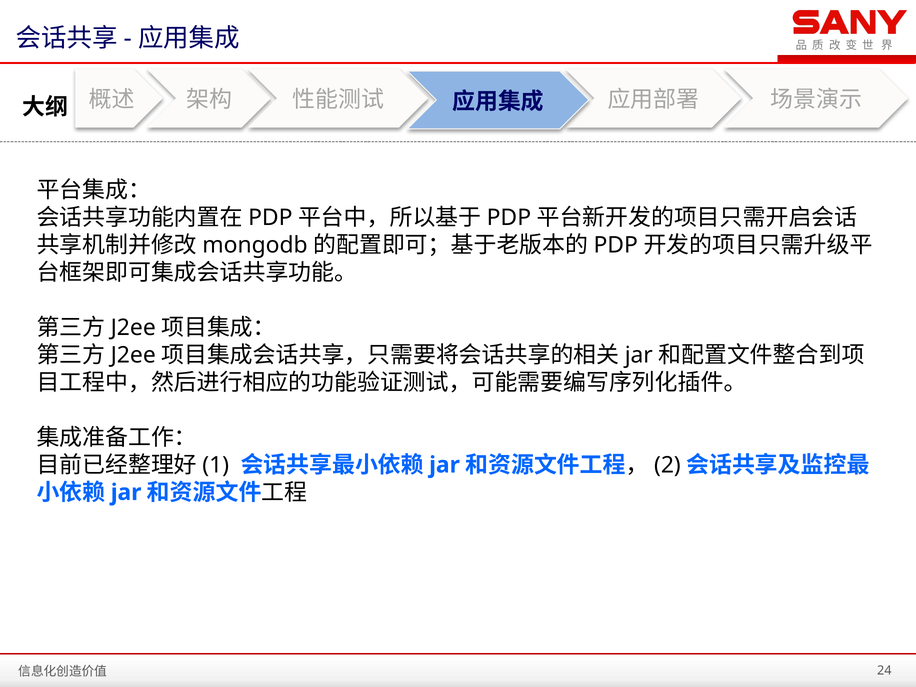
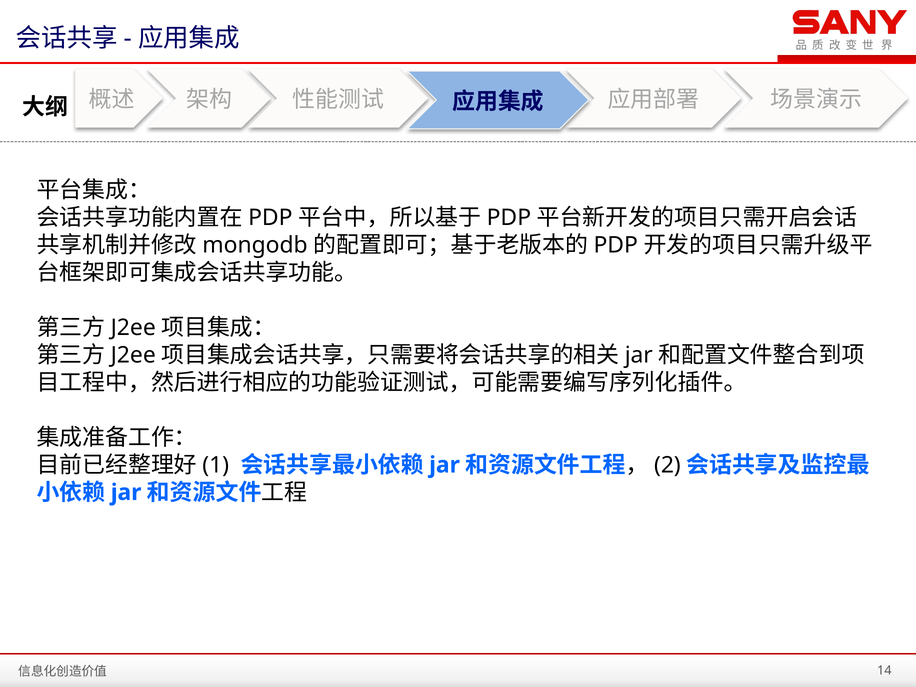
24: 24 -> 14
